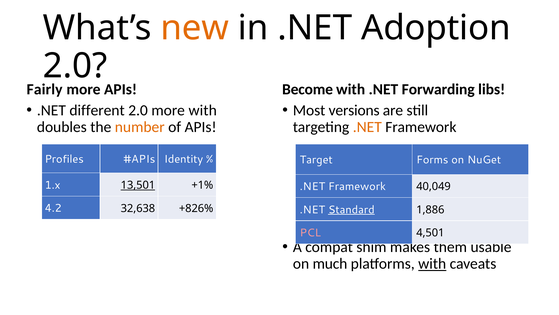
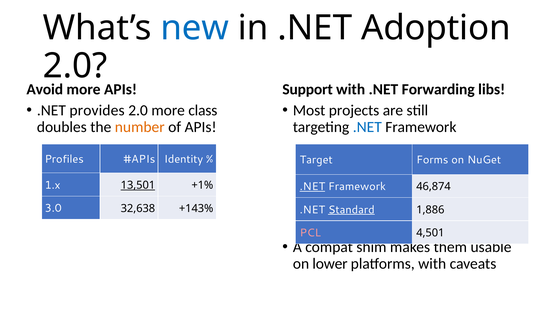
new colour: orange -> blue
Fairly: Fairly -> Avoid
Become: Become -> Support
different: different -> provides
more with: with -> class
versions: versions -> projects
.NET at (367, 127) colour: orange -> blue
.NET at (312, 186) underline: none -> present
40,049: 40,049 -> 46,874
4.2: 4.2 -> 3.0
+826%: +826% -> +143%
much: much -> lower
with at (432, 263) underline: present -> none
